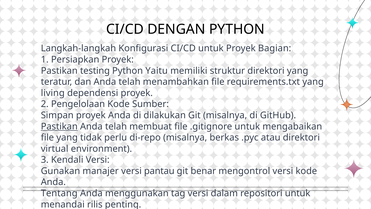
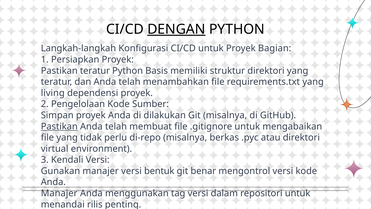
DENGAN underline: none -> present
Pastikan testing: testing -> teratur
Yaitu: Yaitu -> Basis
pantau: pantau -> bentuk
Tentang at (59, 193): Tentang -> Manajer
